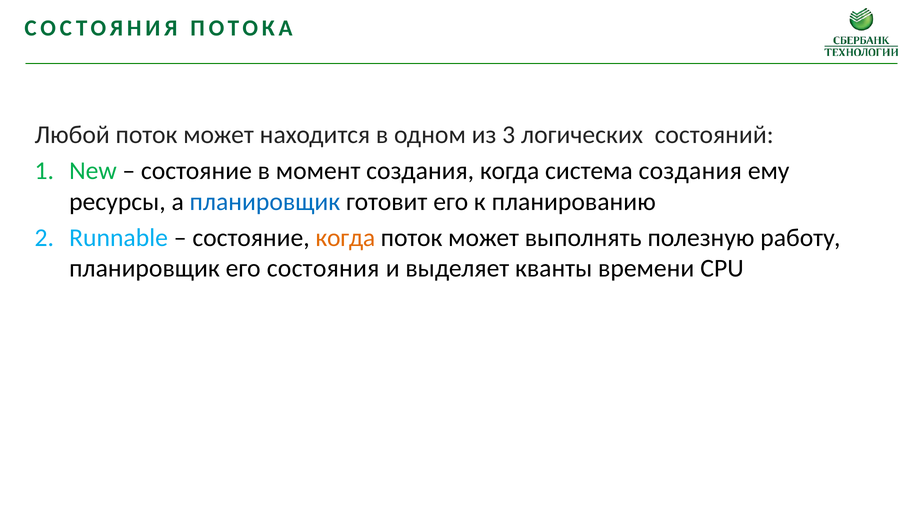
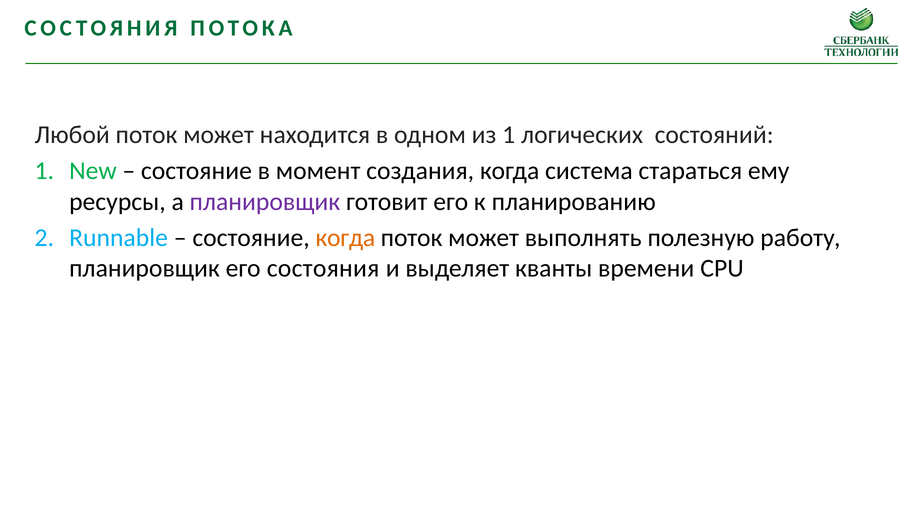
из 3: 3 -> 1
система создания: создания -> стараться
планировщик at (265, 202) colour: blue -> purple
